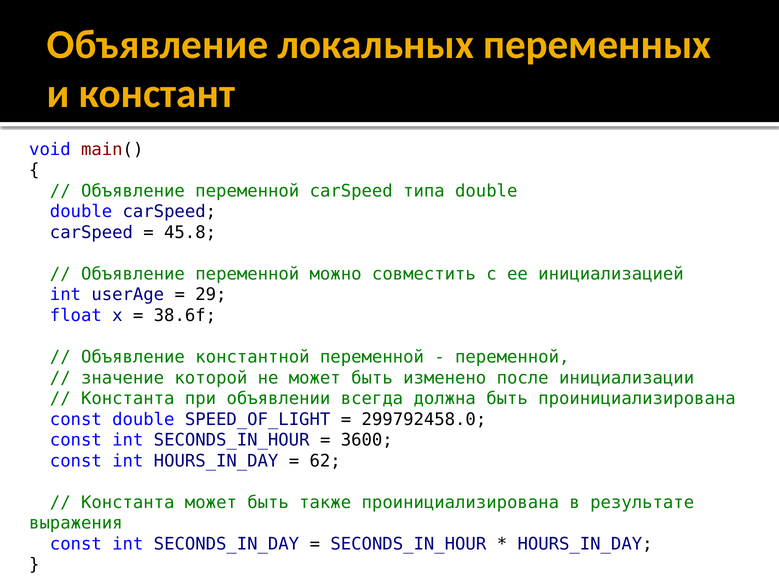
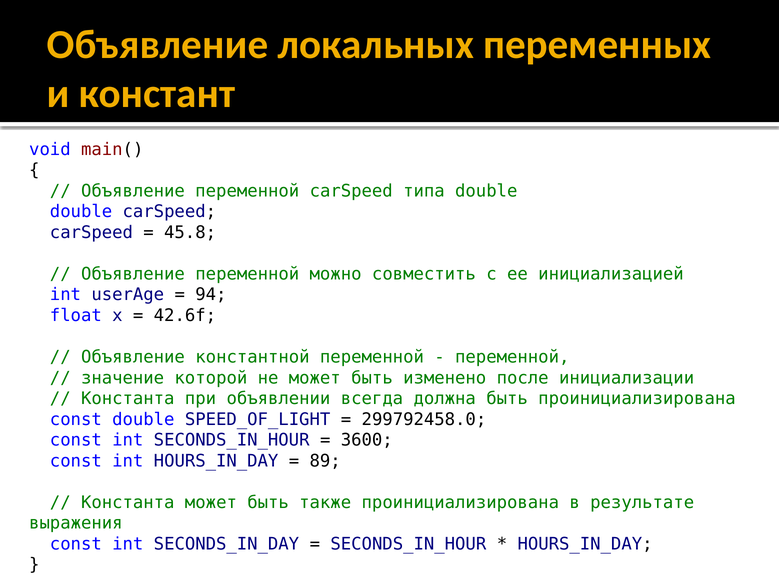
29: 29 -> 94
38.6f: 38.6f -> 42.6f
62: 62 -> 89
